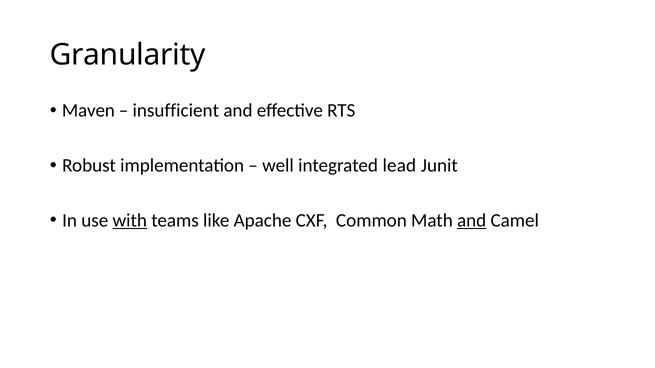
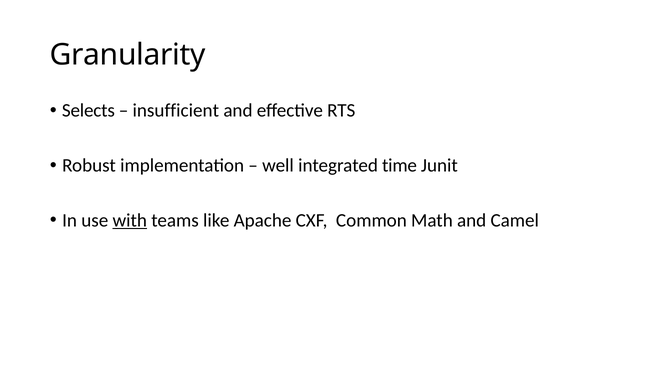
Maven: Maven -> Selects
lead: lead -> time
and at (472, 221) underline: present -> none
